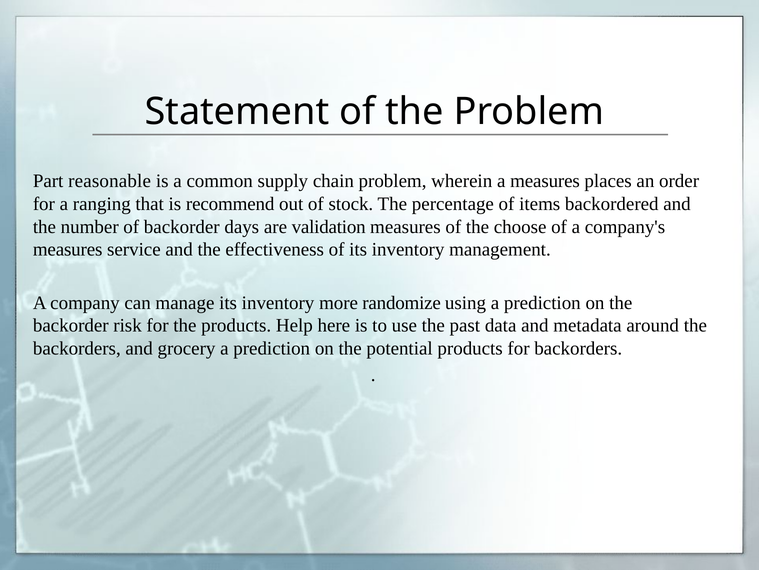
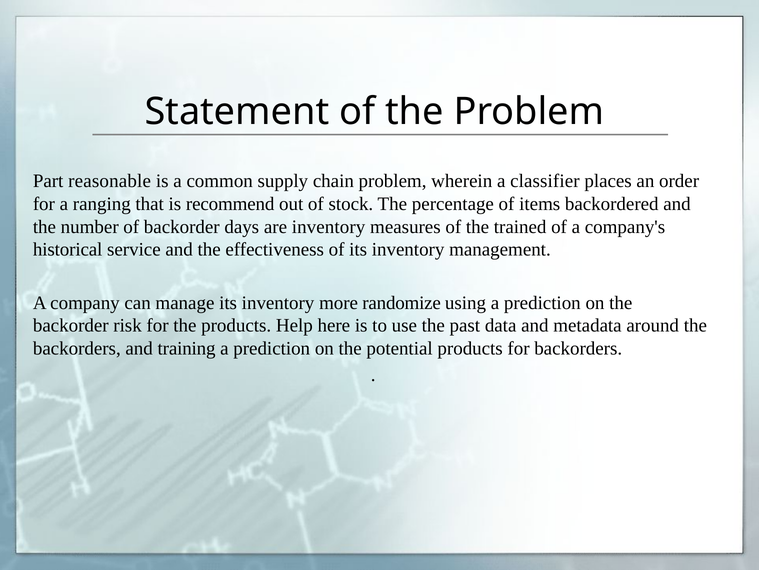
a measures: measures -> classifier
are validation: validation -> inventory
choose: choose -> trained
measures at (68, 249): measures -> historical
grocery: grocery -> training
